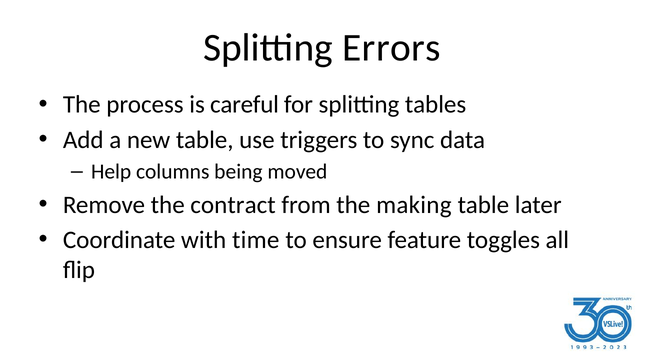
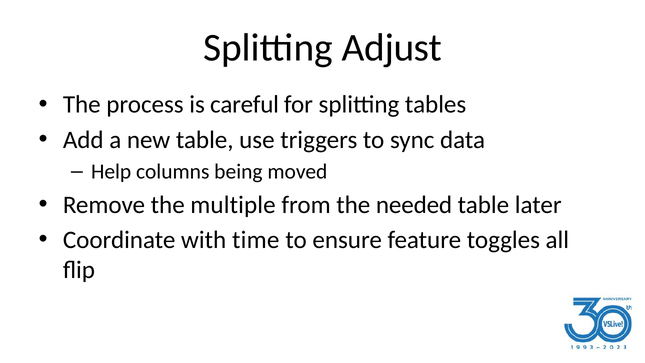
Errors: Errors -> Adjust
contract: contract -> multiple
making: making -> needed
